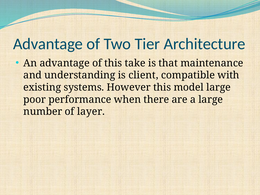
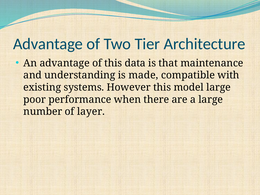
take: take -> data
client: client -> made
